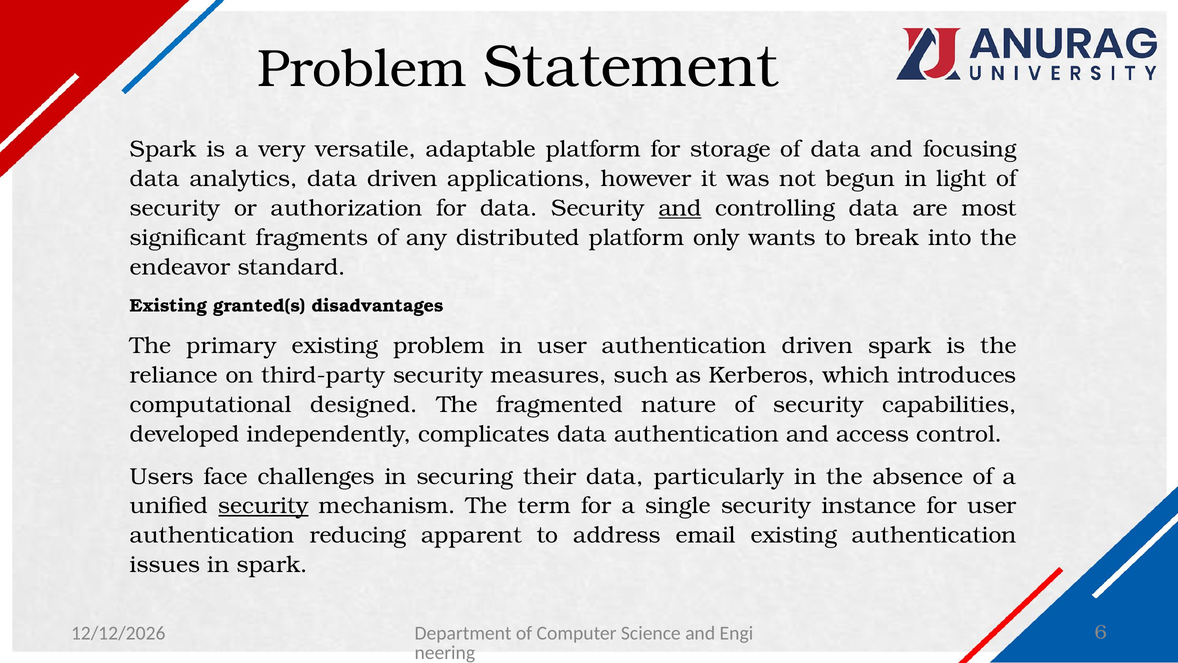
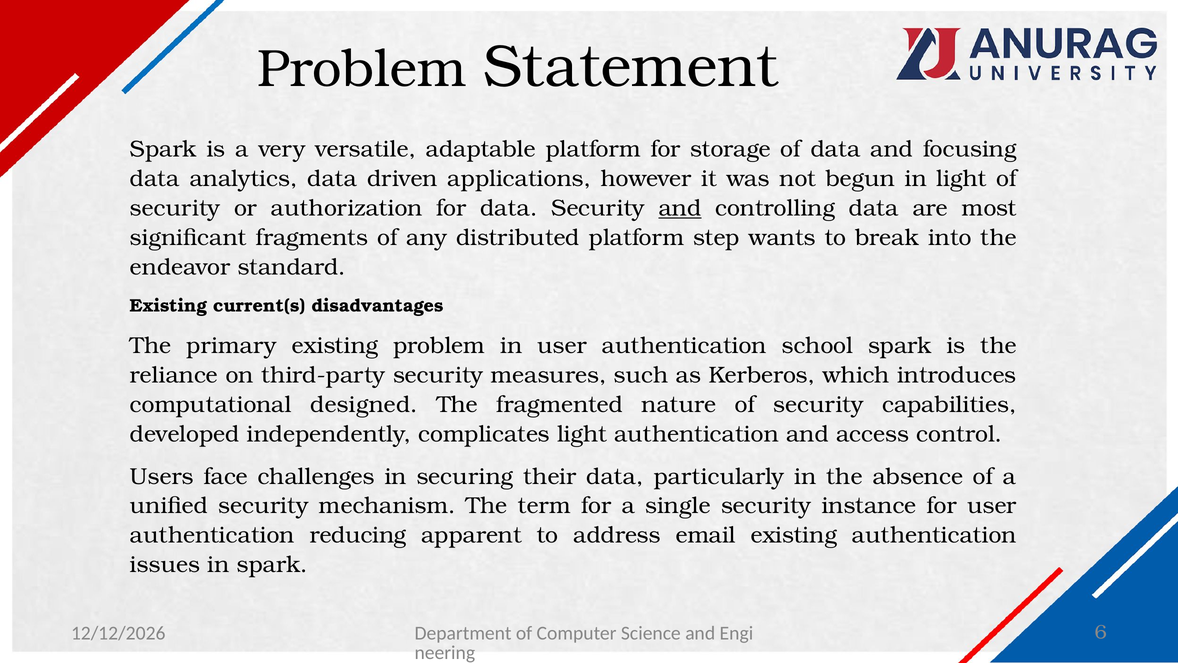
only: only -> step
granted(s: granted(s -> current(s
authentication driven: driven -> school
complicates data: data -> light
security at (263, 506) underline: present -> none
